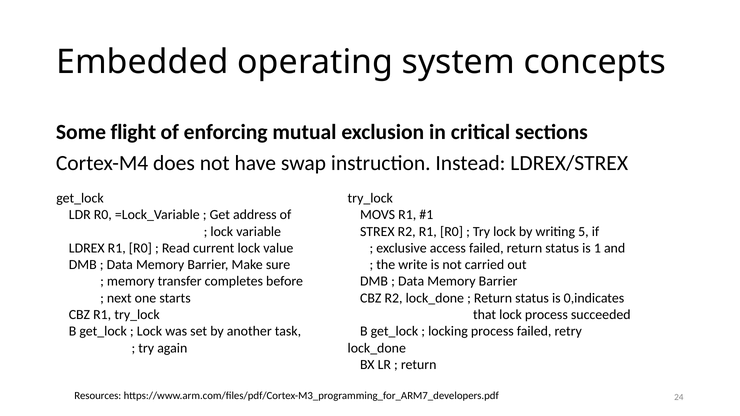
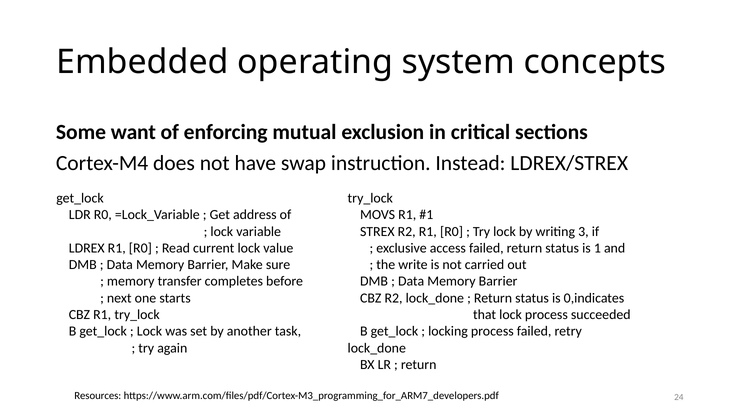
flight: flight -> want
5: 5 -> 3
